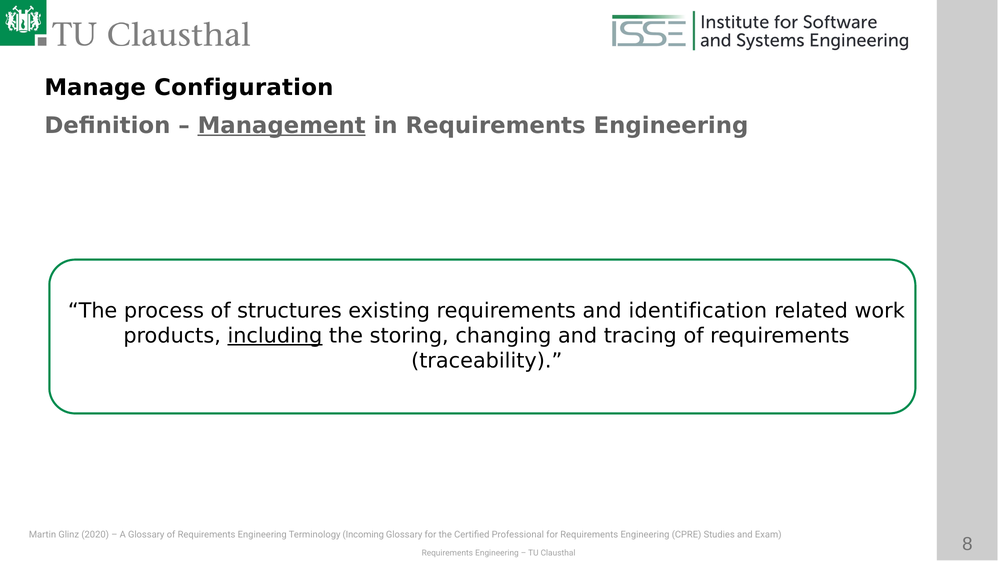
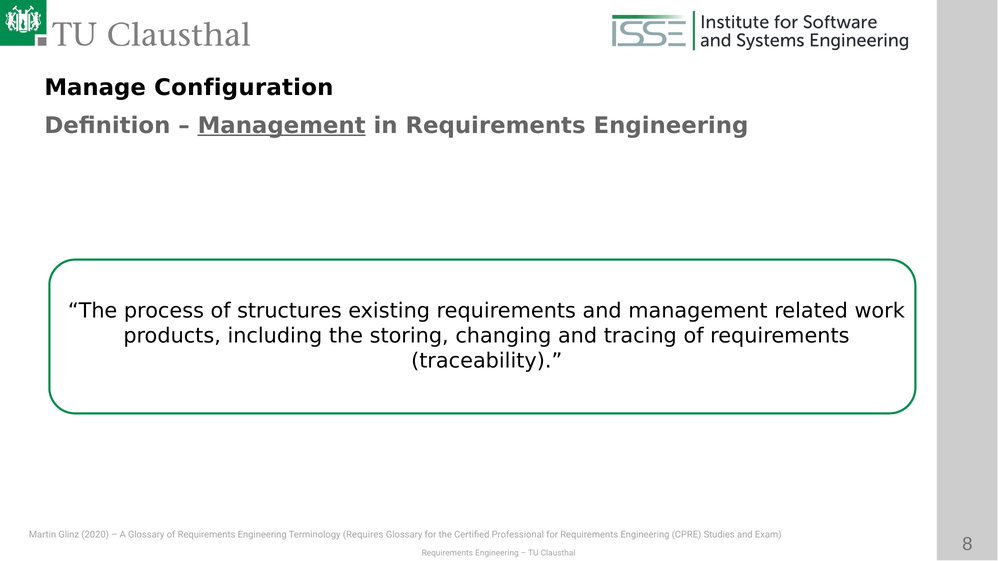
and identification: identification -> management
including underline: present -> none
Incoming: Incoming -> Requires
